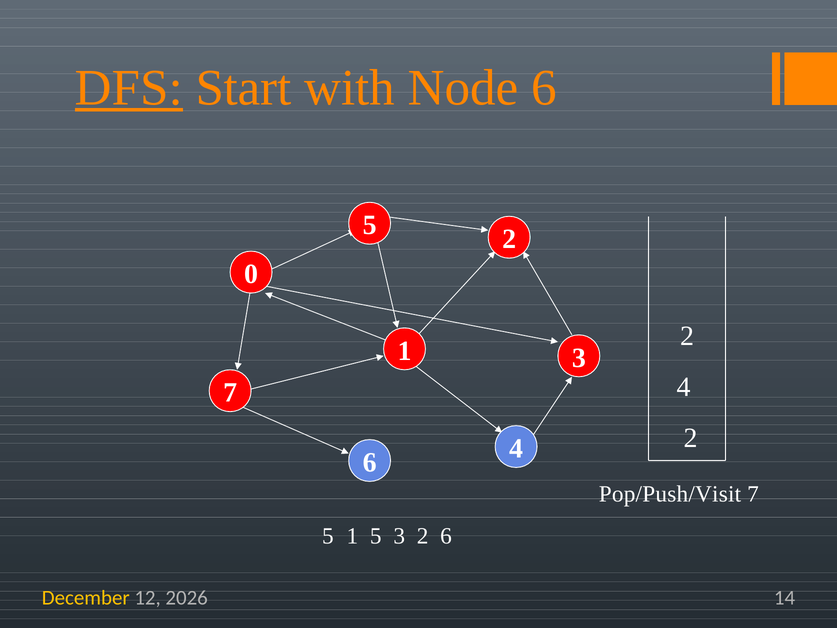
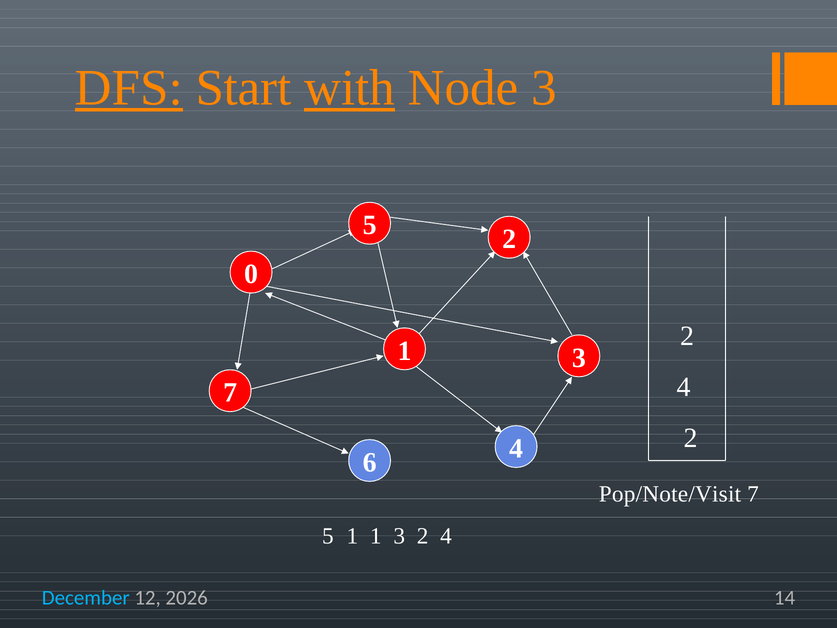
with underline: none -> present
Node 6: 6 -> 3
Pop/Push/Visit: Pop/Push/Visit -> Pop/Note/Visit
5 1 5: 5 -> 1
6 at (446, 536): 6 -> 4
December colour: yellow -> light blue
